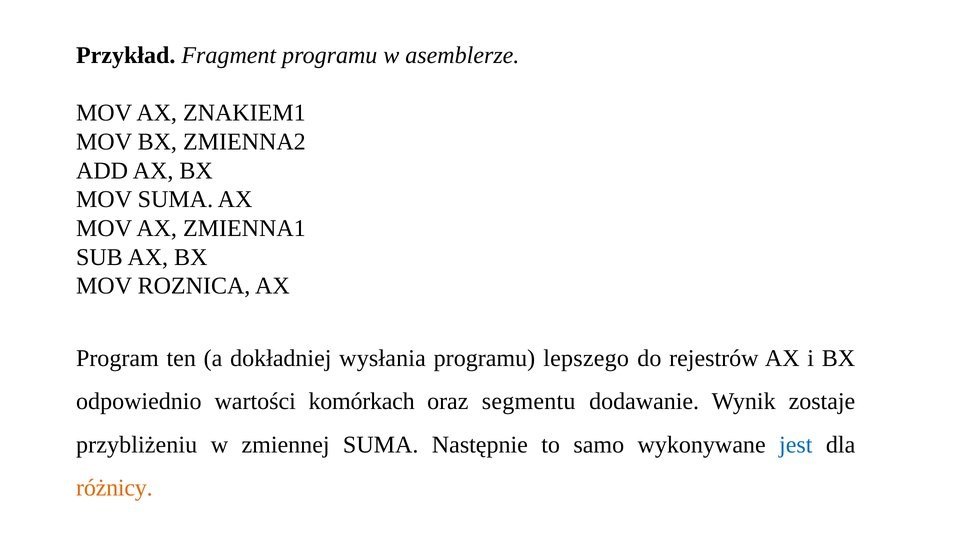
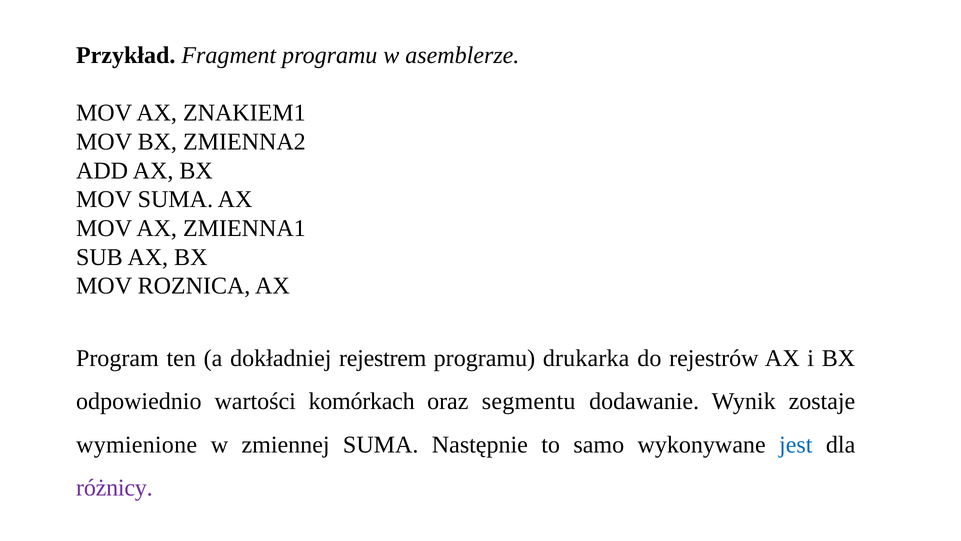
wysłania: wysłania -> rejestrem
lepszego: lepszego -> drukarka
przybliżeniu: przybliżeniu -> wymienione
różnicy colour: orange -> purple
